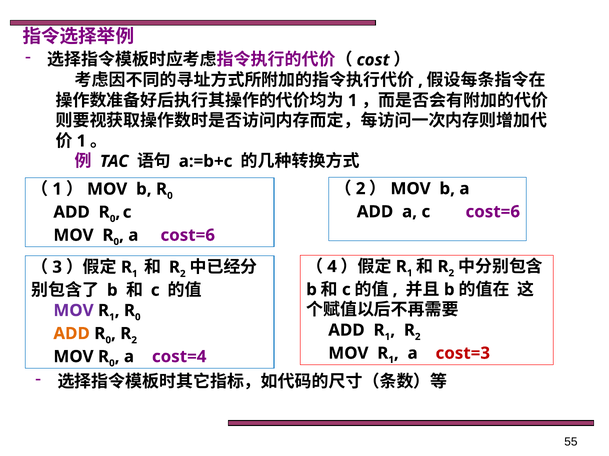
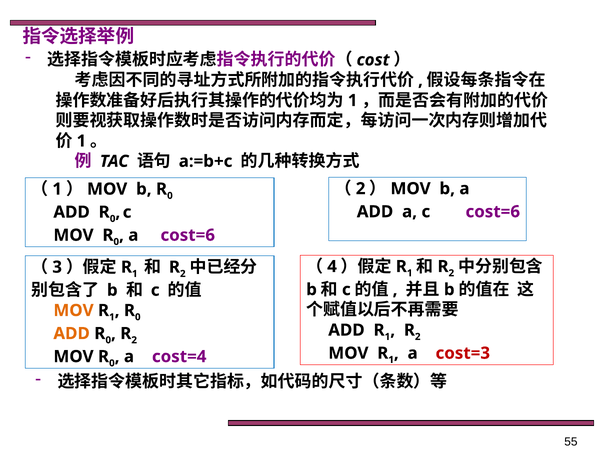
MOV at (73, 311) colour: purple -> orange
